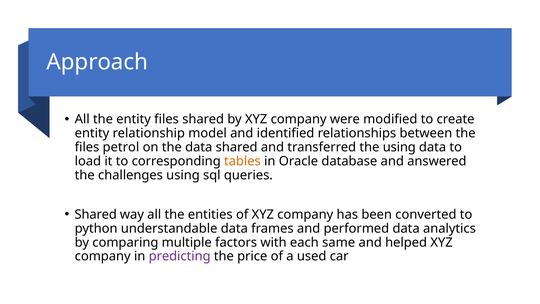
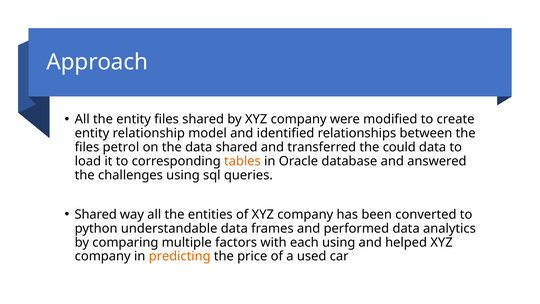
the using: using -> could
each same: same -> using
predicting colour: purple -> orange
